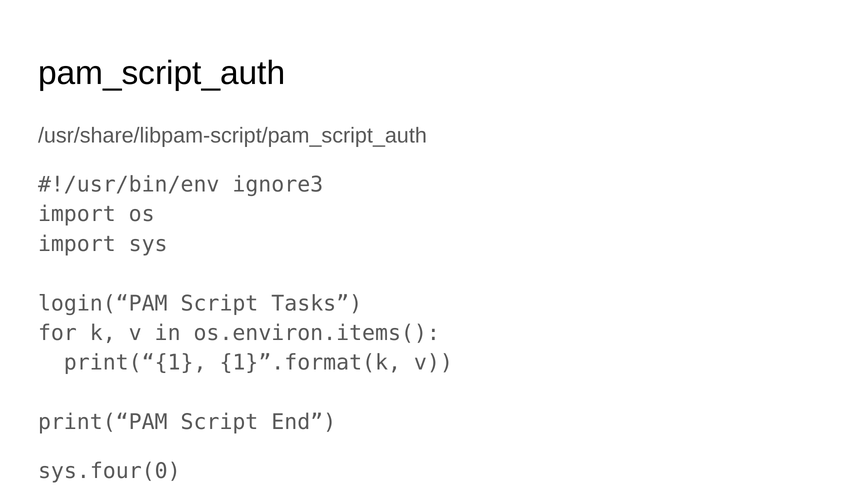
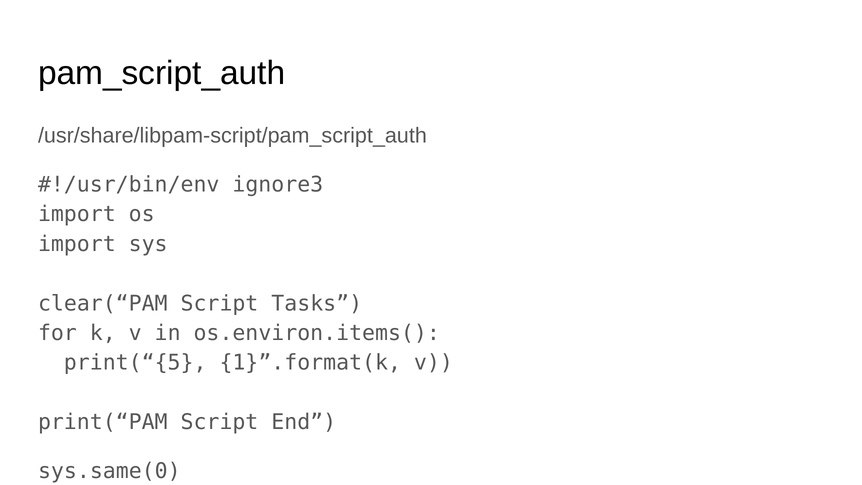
login(“PAM: login(“PAM -> clear(“PAM
print(“{1: print(“{1 -> print(“{5
sys.four(0: sys.four(0 -> sys.same(0
